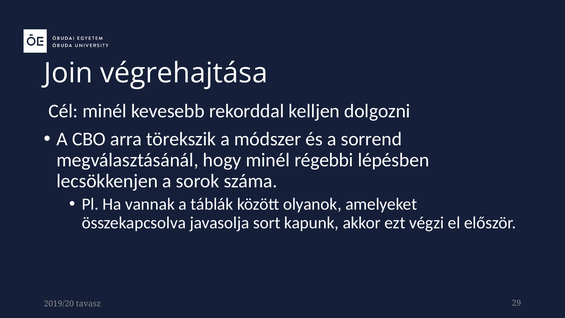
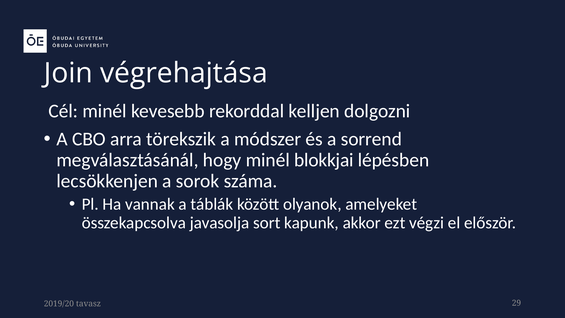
régebbi: régebbi -> blokkjai
